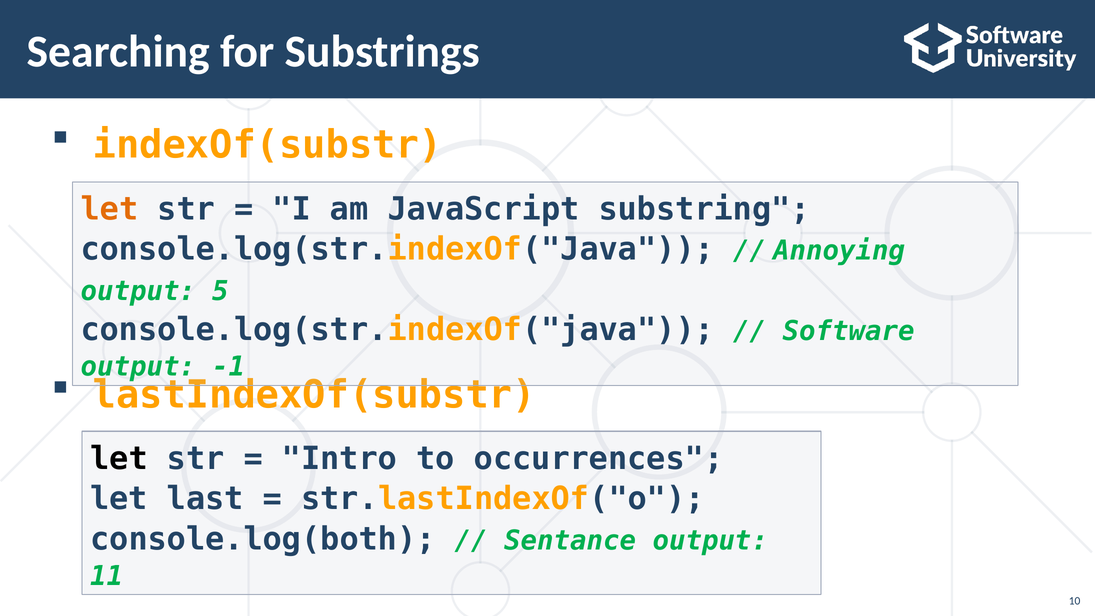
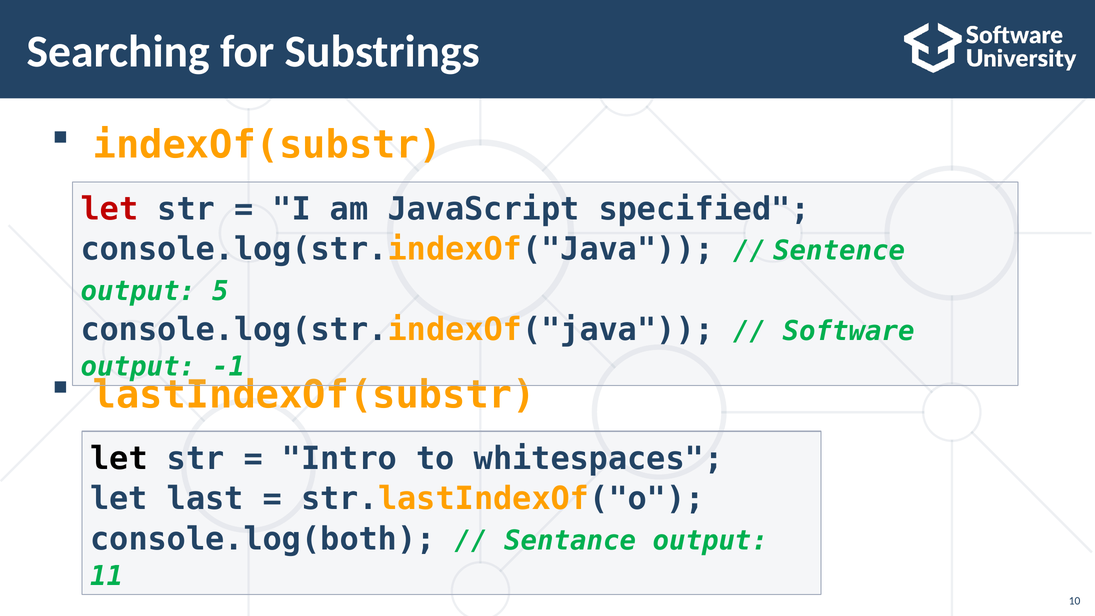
let at (109, 209) colour: orange -> red
substring: substring -> specified
Annoying: Annoying -> Sentence
occurrences: occurrences -> whitespaces
